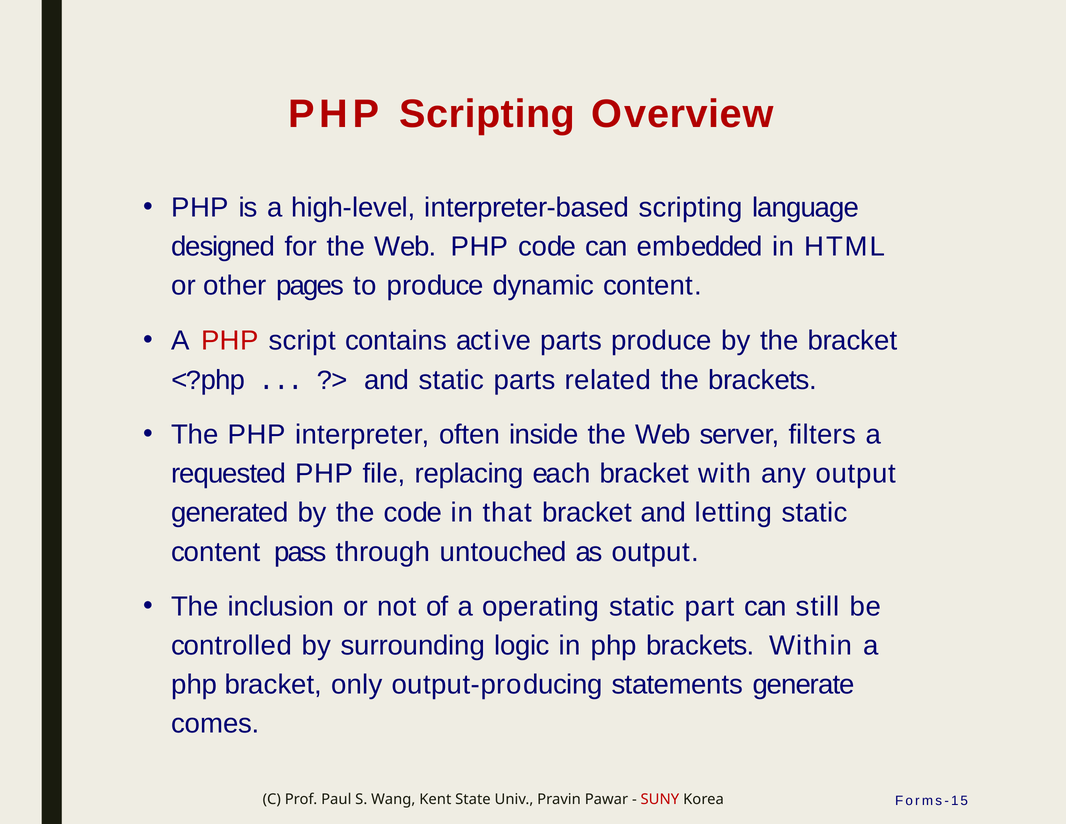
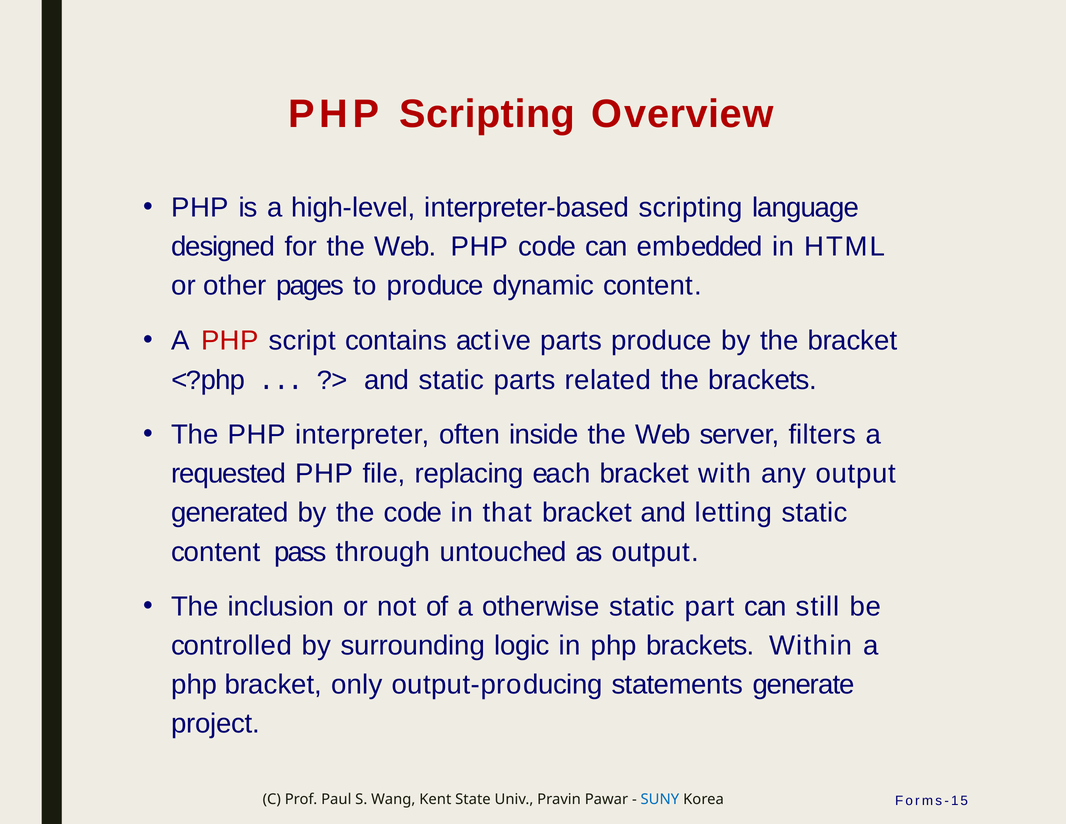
operating: operating -> otherwise
comes: comes -> project
SUNY colour: red -> blue
